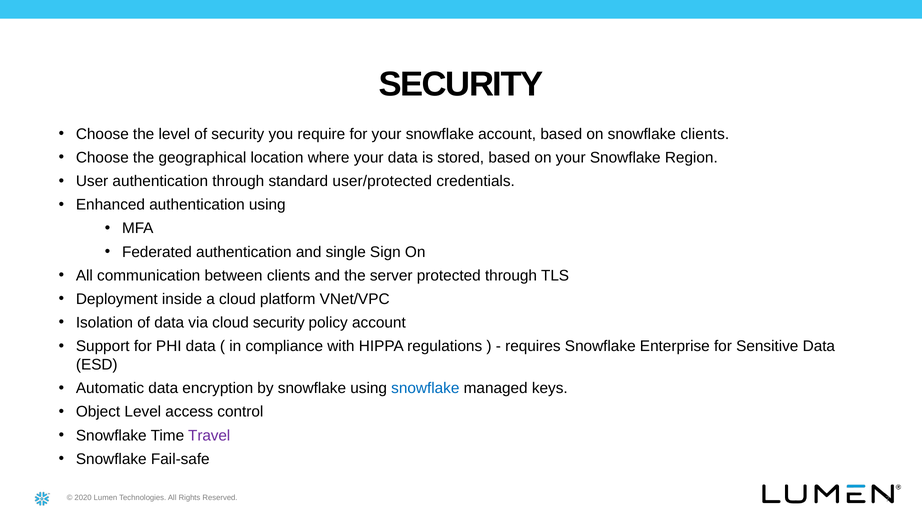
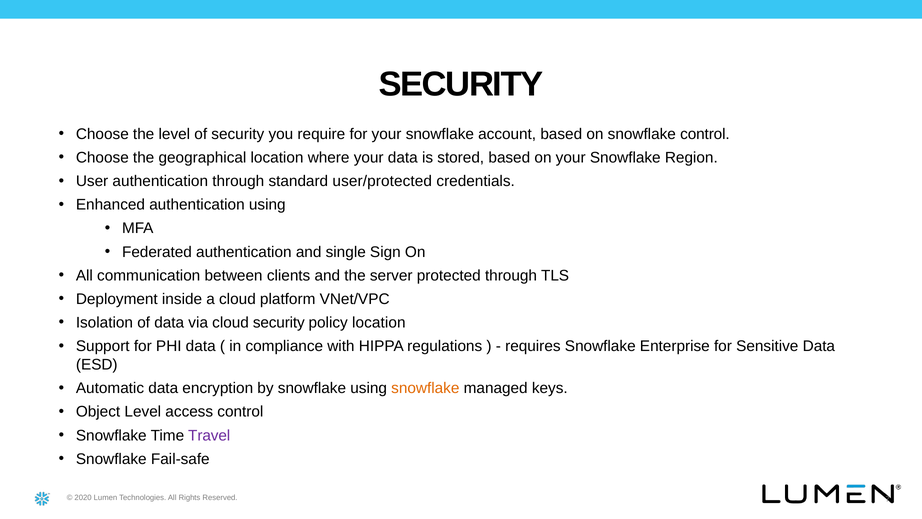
snowflake clients: clients -> control
policy account: account -> location
snowflake at (425, 388) colour: blue -> orange
